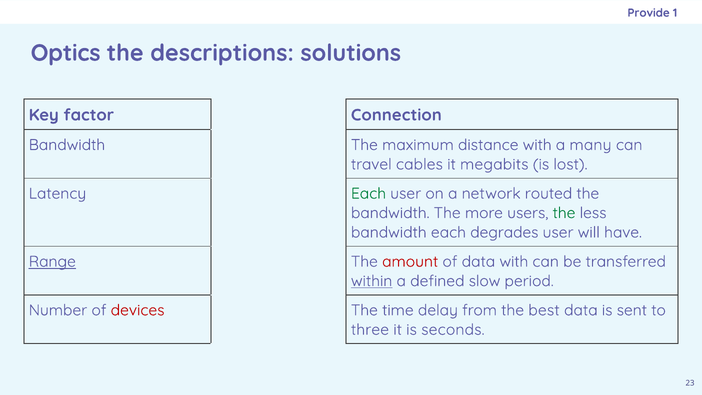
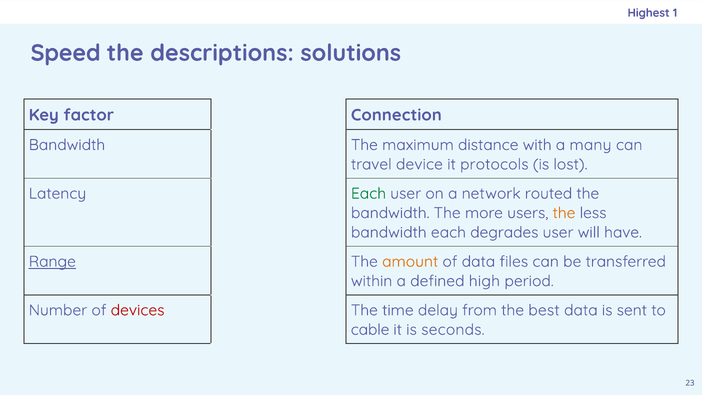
Provide: Provide -> Highest
Optics: Optics -> Speed
cables: cables -> device
megabits: megabits -> protocols
the at (564, 213) colour: green -> orange
amount colour: red -> orange
data with: with -> files
within underline: present -> none
slow: slow -> high
three: three -> cable
